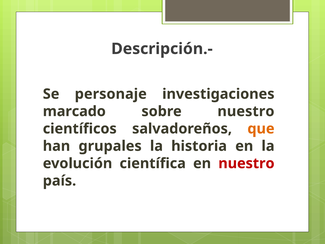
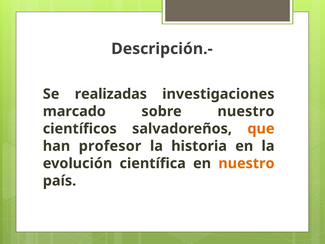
personaje: personaje -> realizadas
grupales: grupales -> profesor
nuestro at (246, 163) colour: red -> orange
